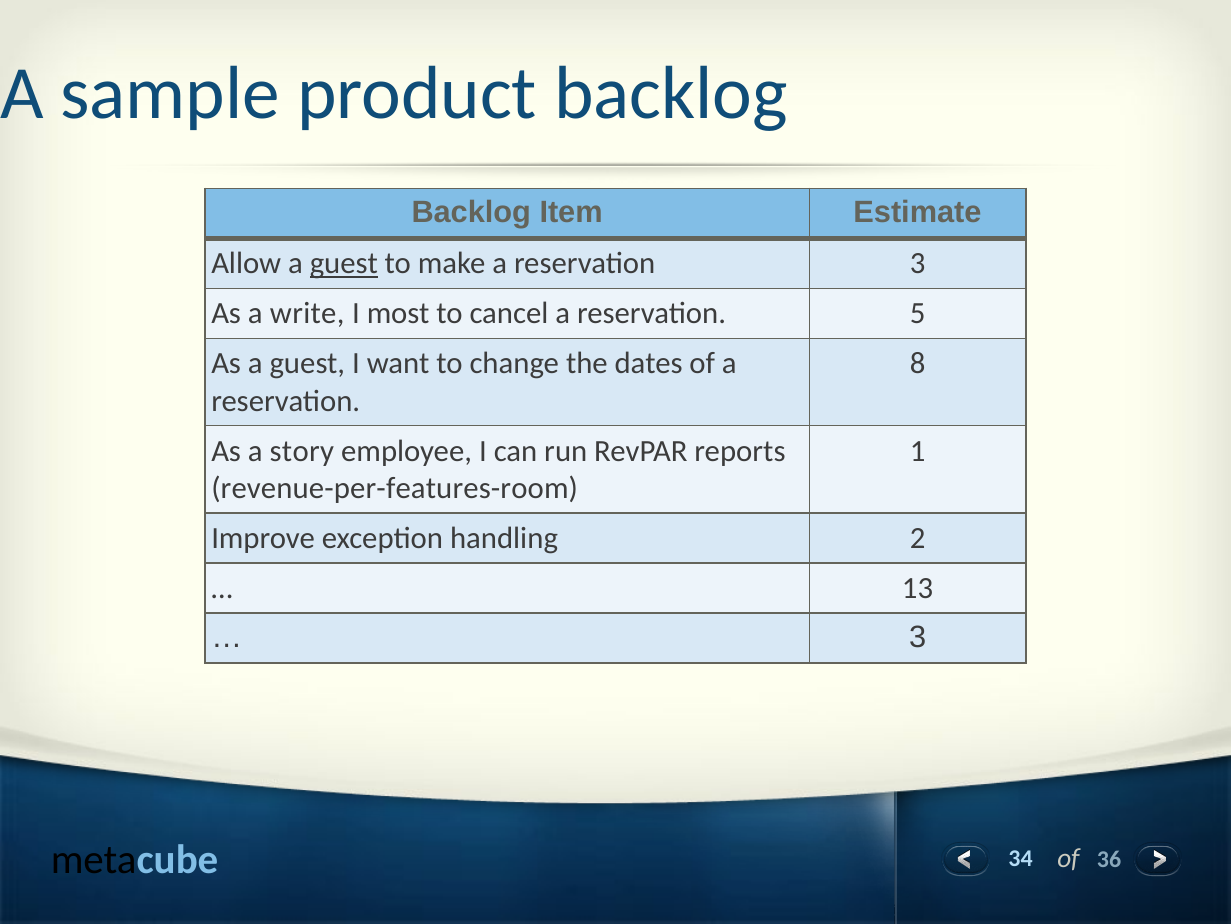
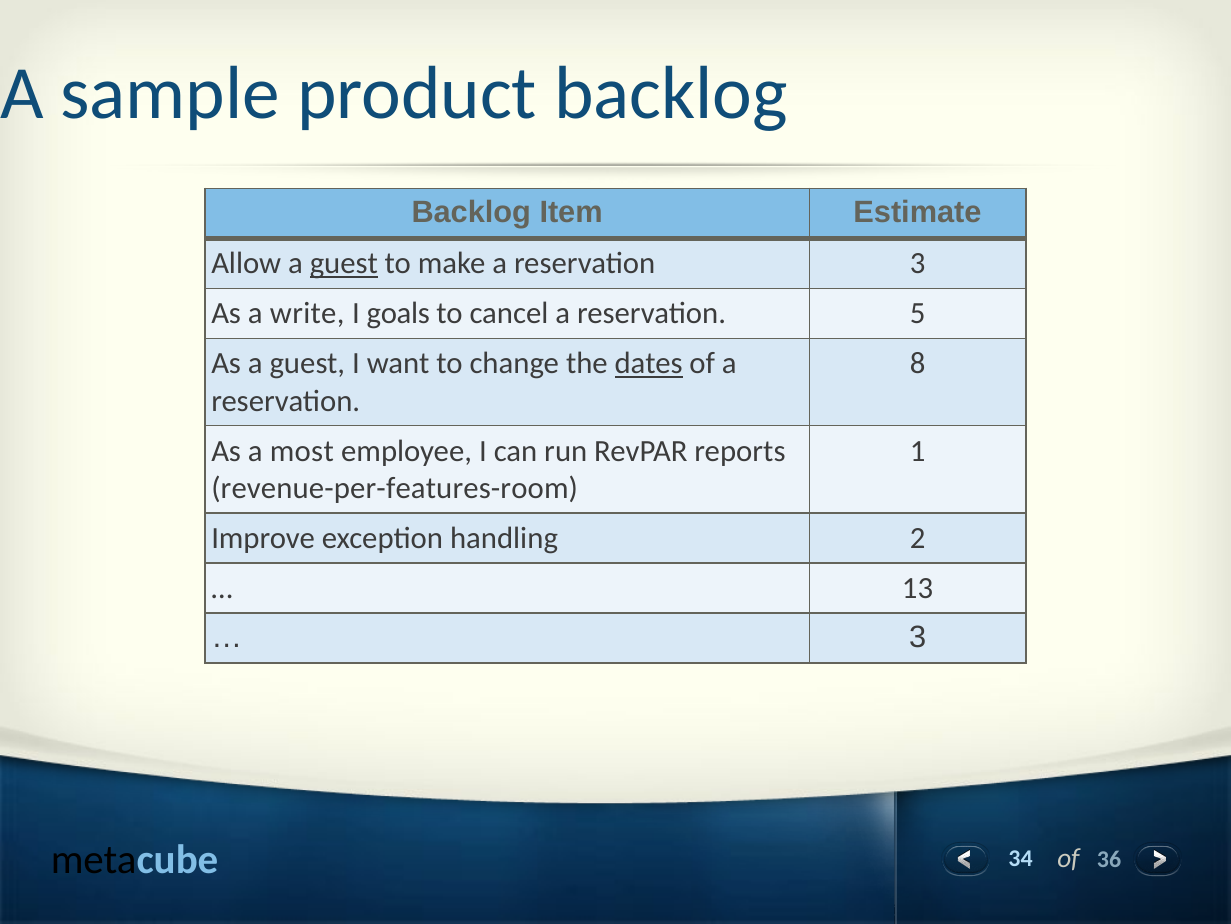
most: most -> goals
dates underline: none -> present
story: story -> most
